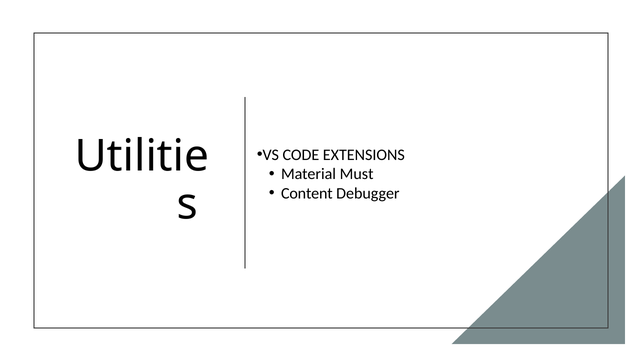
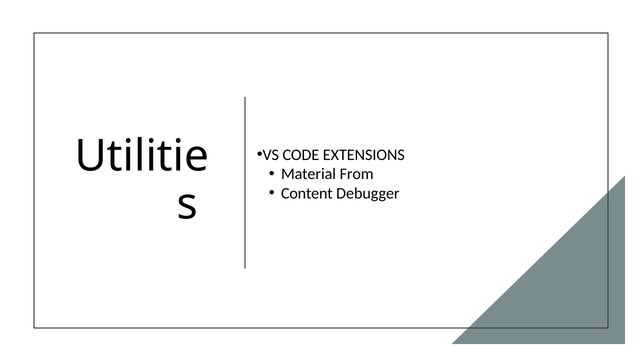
Must: Must -> From
